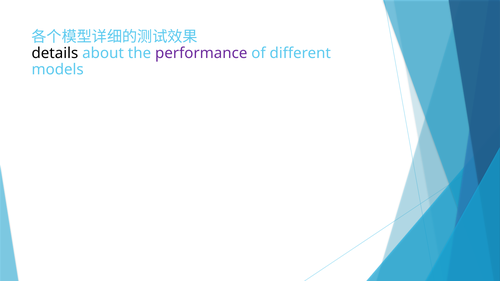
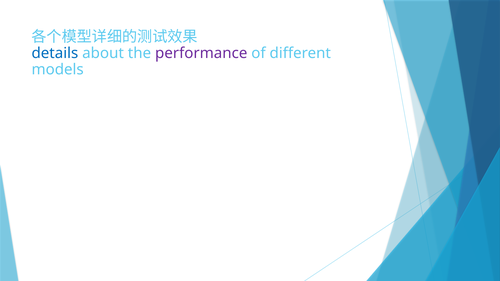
details colour: black -> blue
